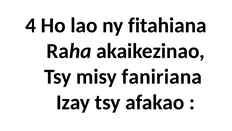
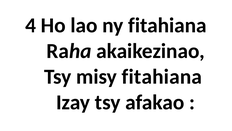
misy faniriana: faniriana -> fitahiana
